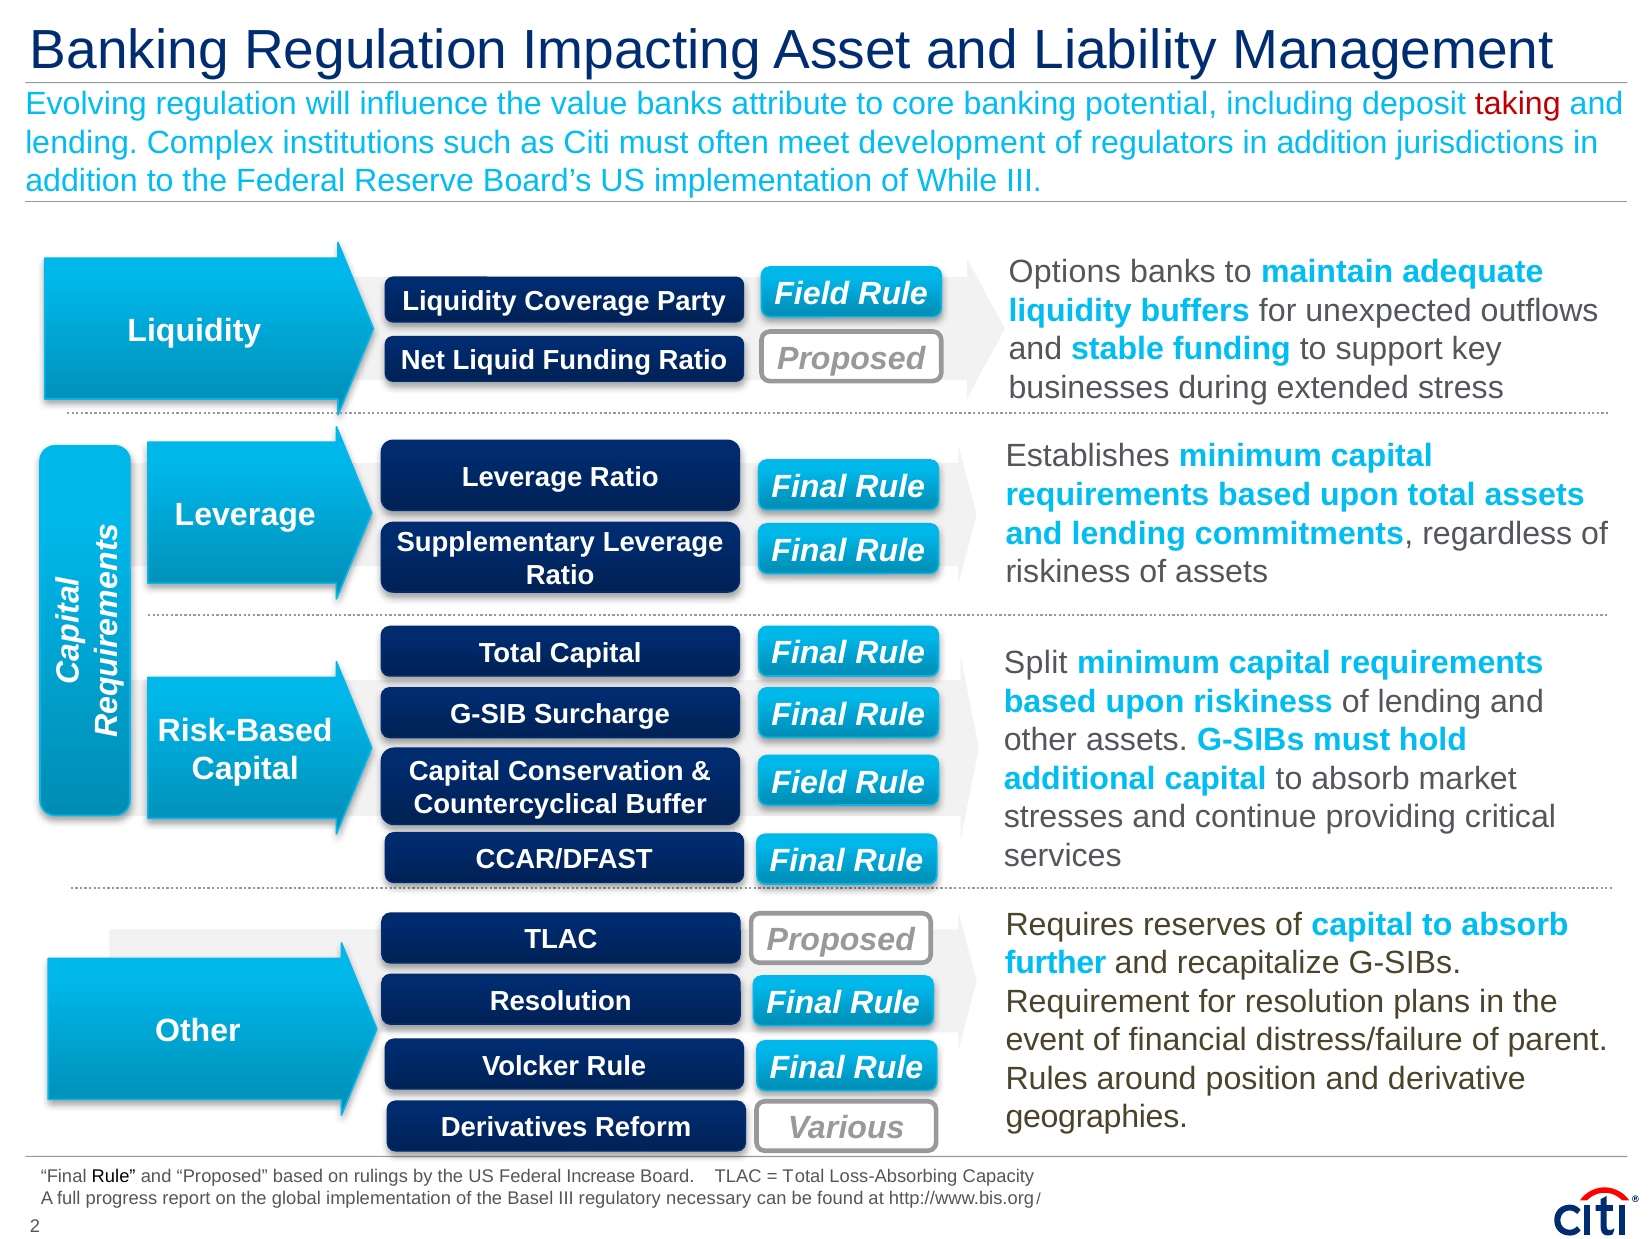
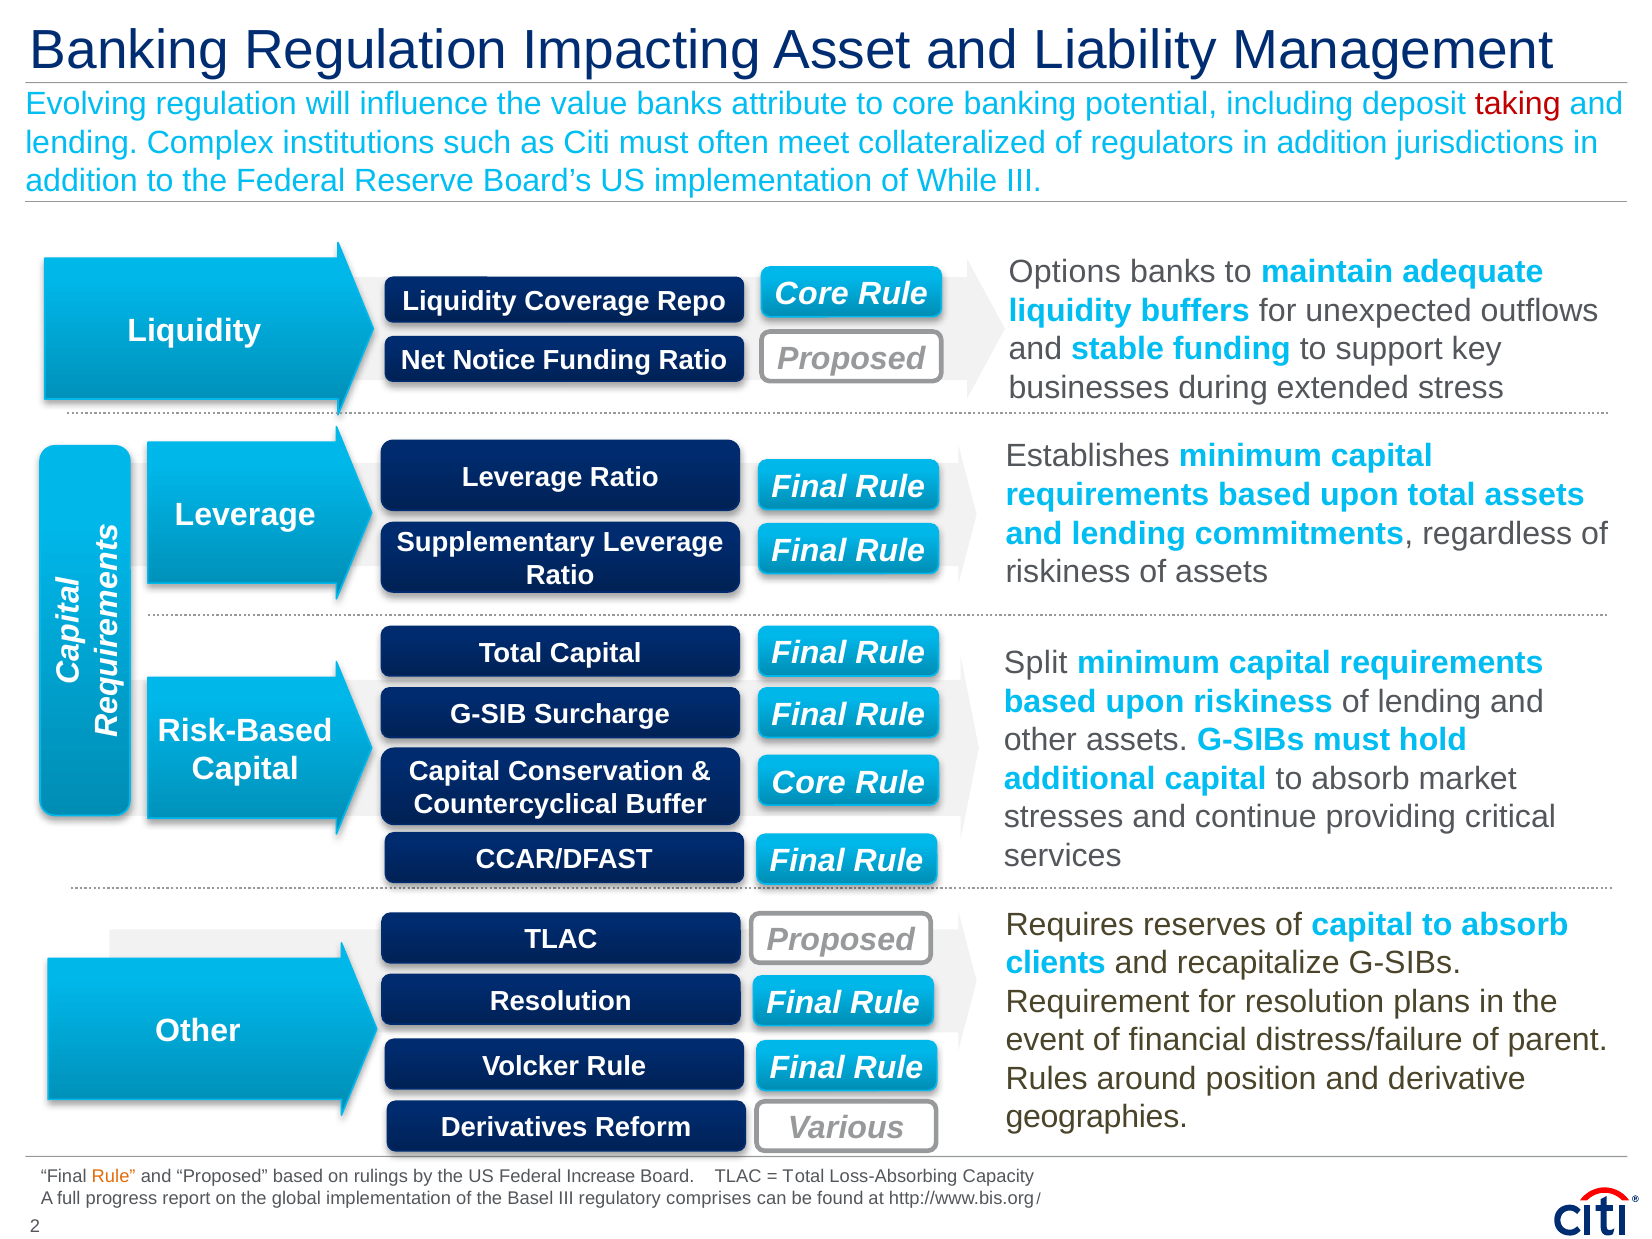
development: development -> collateralized
Field at (812, 294): Field -> Core
Party: Party -> Repo
Liquid: Liquid -> Notice
Field at (809, 782): Field -> Core
further: further -> clients
Rule at (114, 1177) colour: black -> orange
necessary: necessary -> comprises
